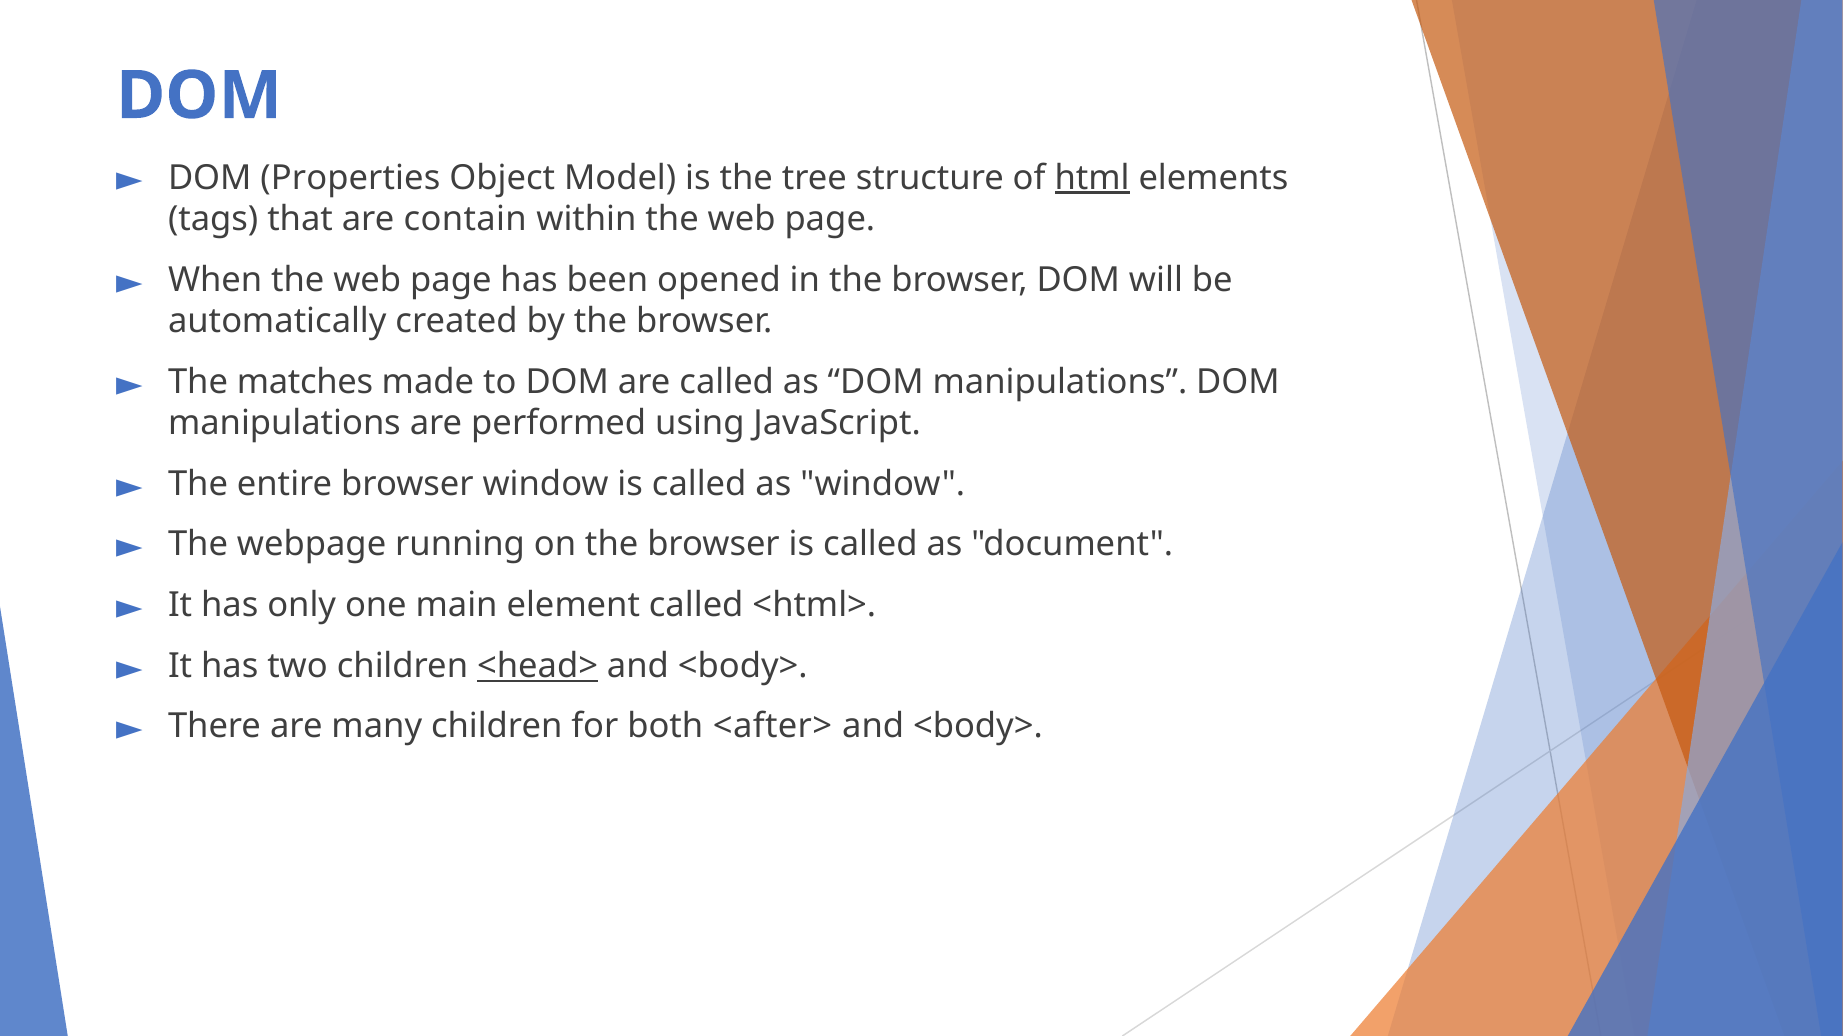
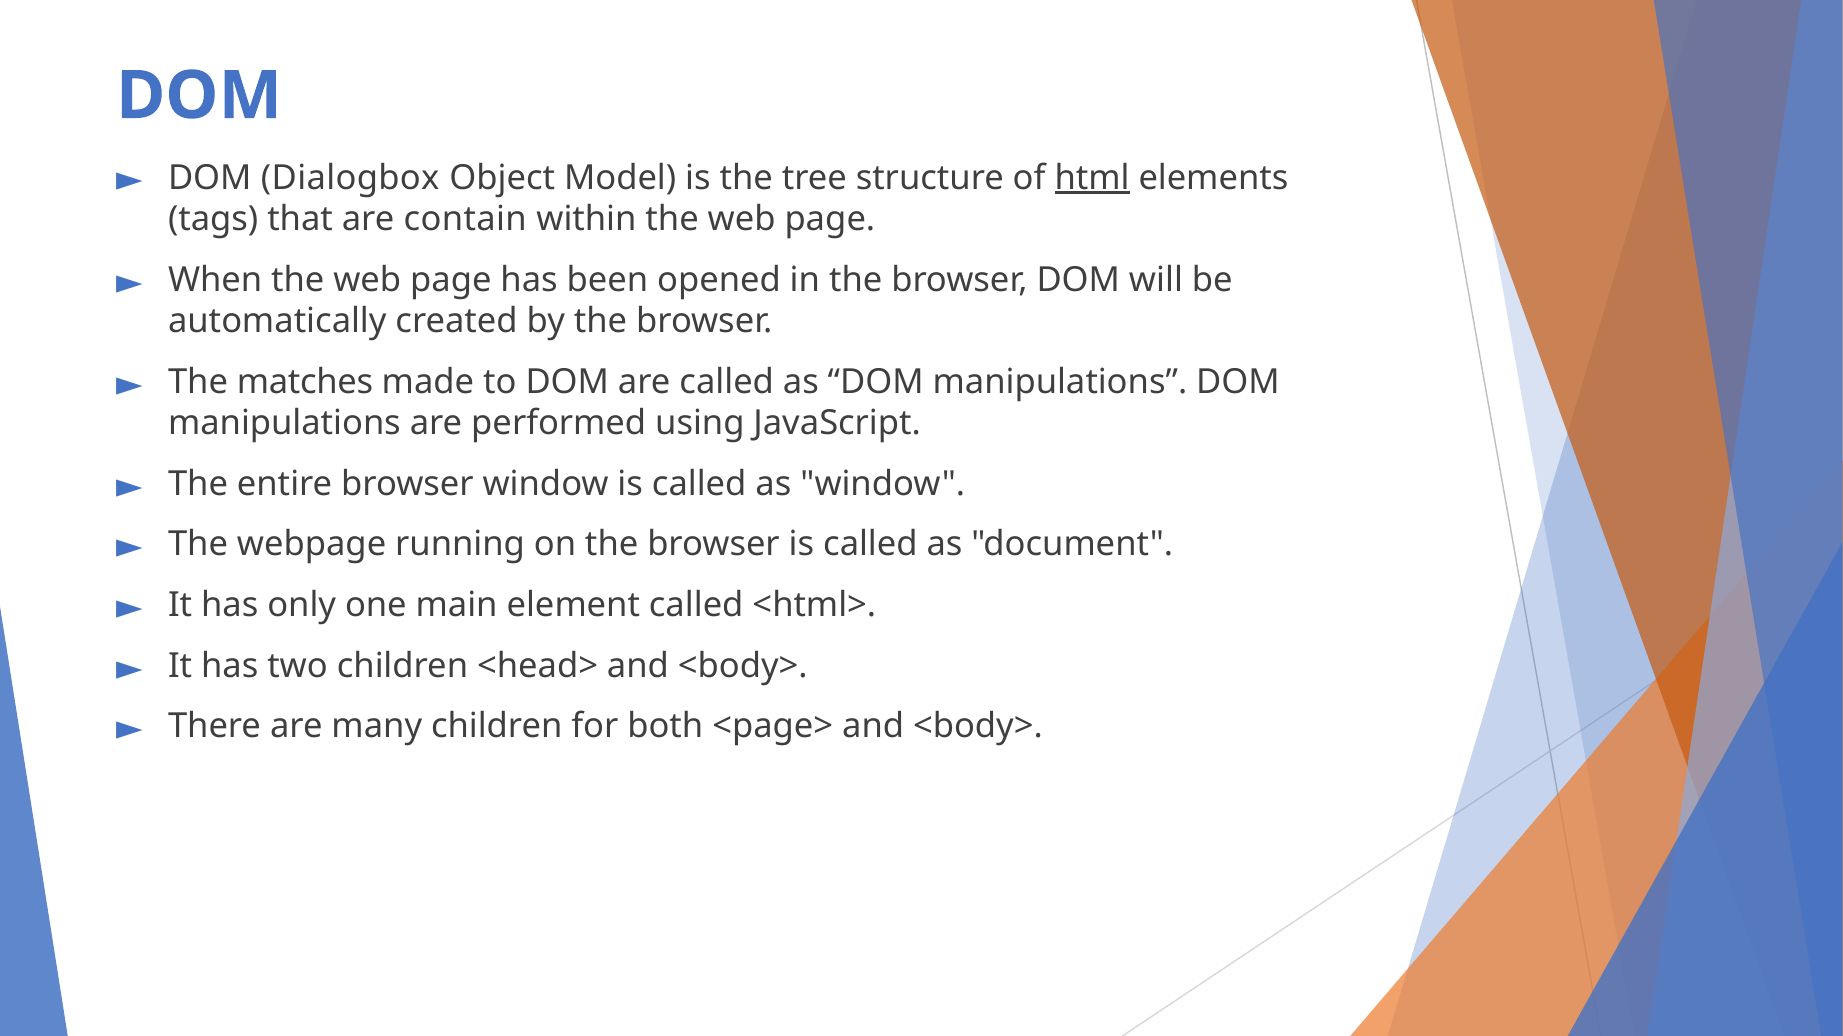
Properties: Properties -> Dialogbox
<head> underline: present -> none
<after>: <after> -> <page>
